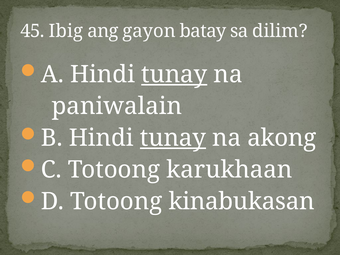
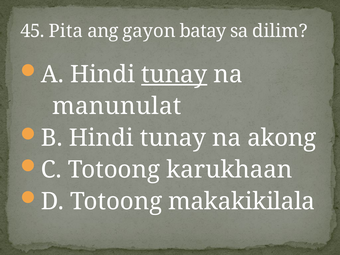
Ibig: Ibig -> Pita
paniwalain: paniwalain -> manunulat
tunay at (173, 138) underline: present -> none
kinabukasan: kinabukasan -> makakikilala
